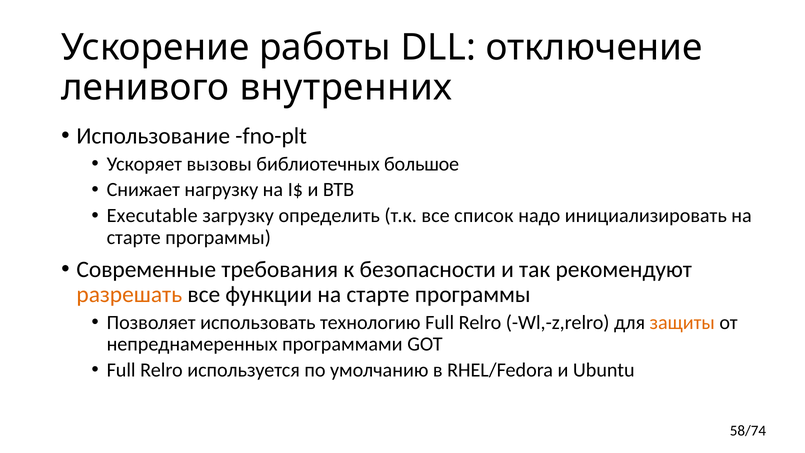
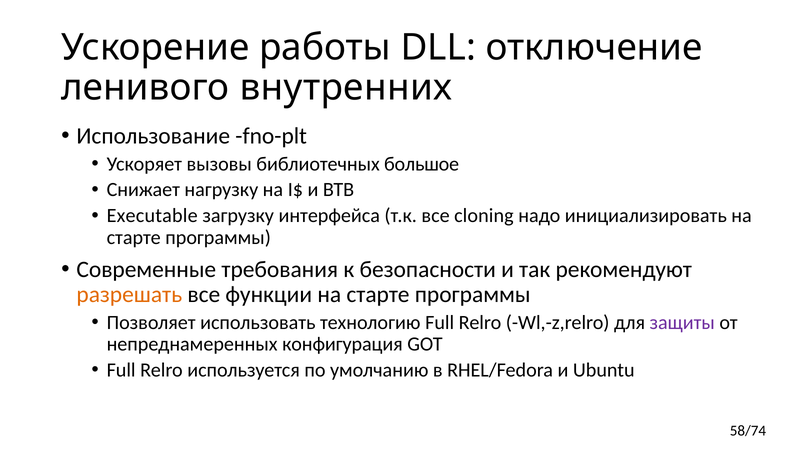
определить: определить -> интерфейса
список: список -> cloning
защиты colour: orange -> purple
программами: программами -> конфигурация
